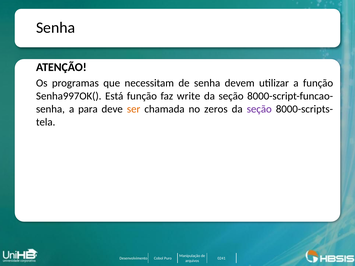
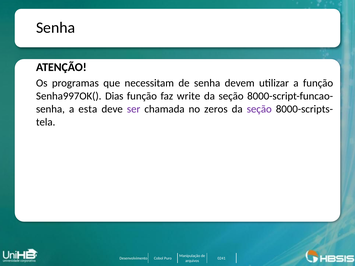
Está: Está -> Dias
para: para -> esta
ser colour: orange -> purple
